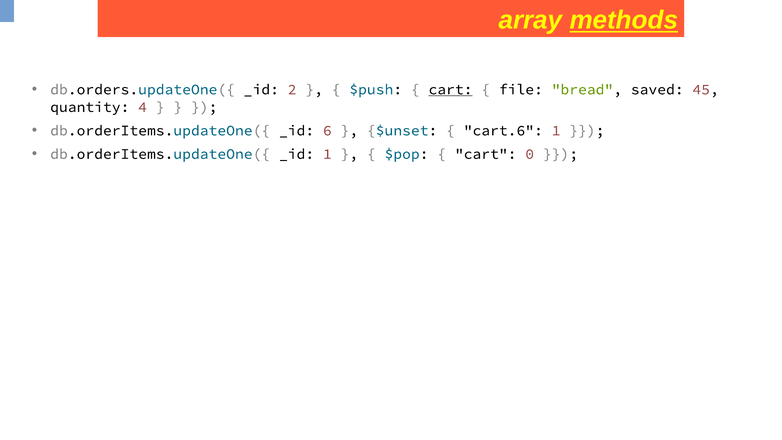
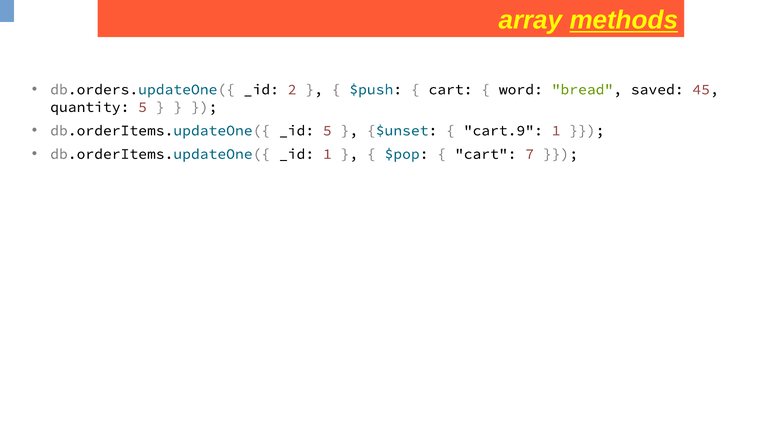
cart at (451, 89) underline: present -> none
file: file -> word
quantity 4: 4 -> 5
_id 6: 6 -> 5
cart.6: cart.6 -> cart.9
0: 0 -> 7
